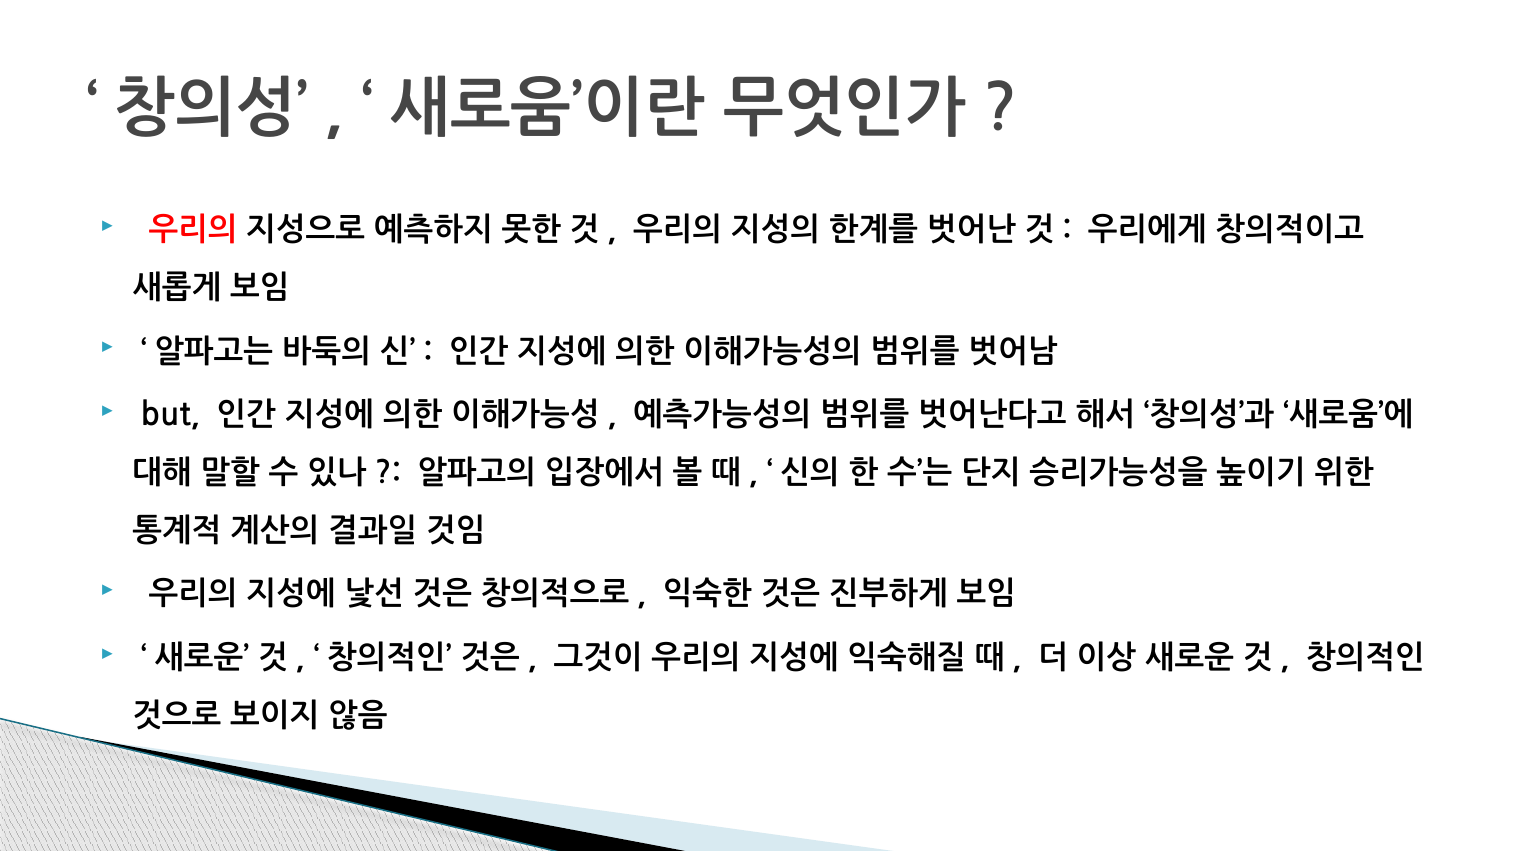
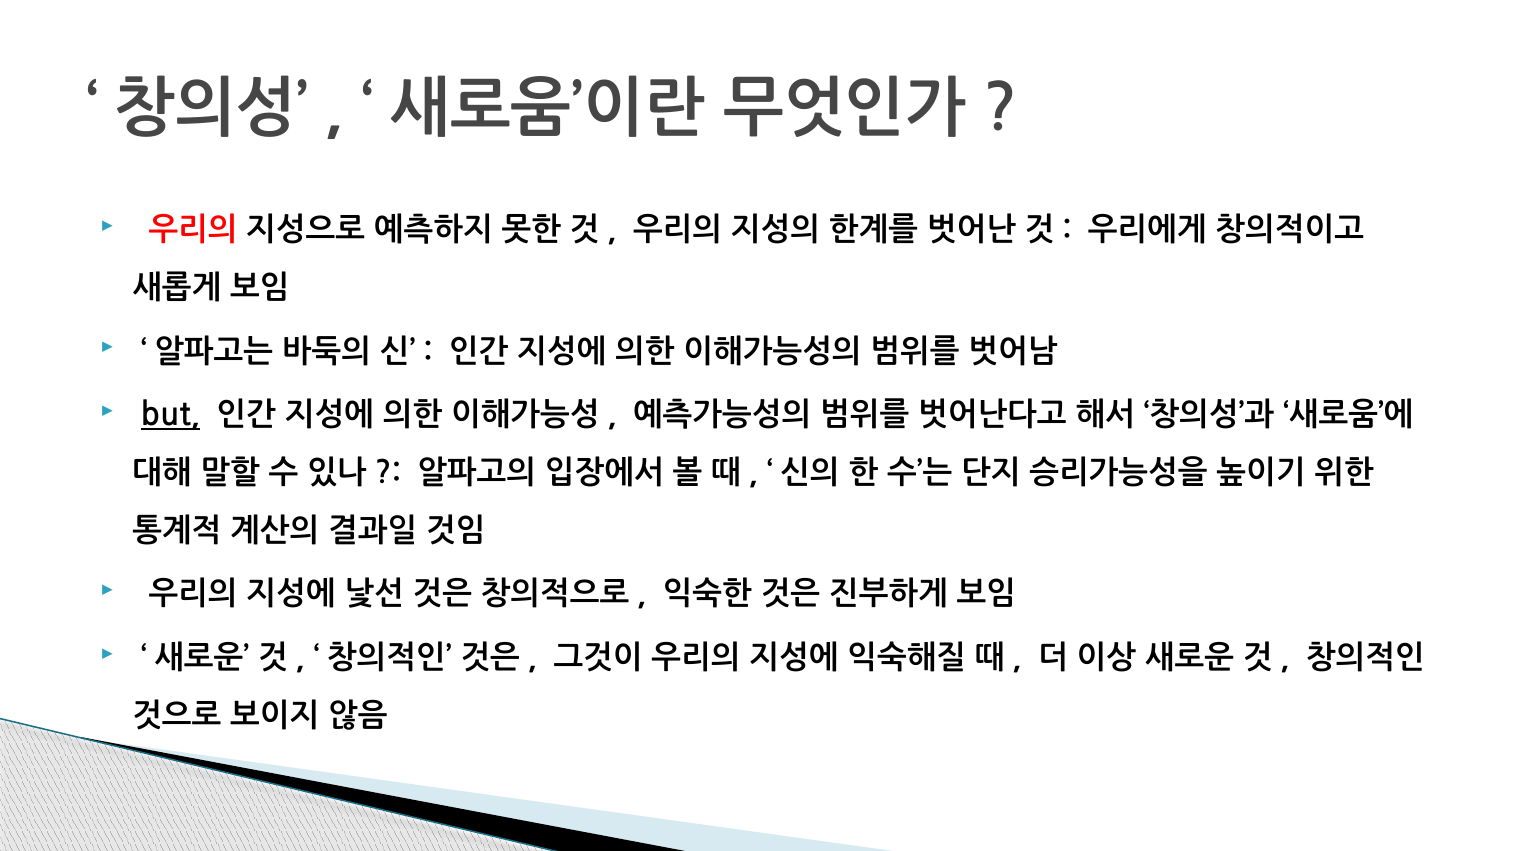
but underline: none -> present
